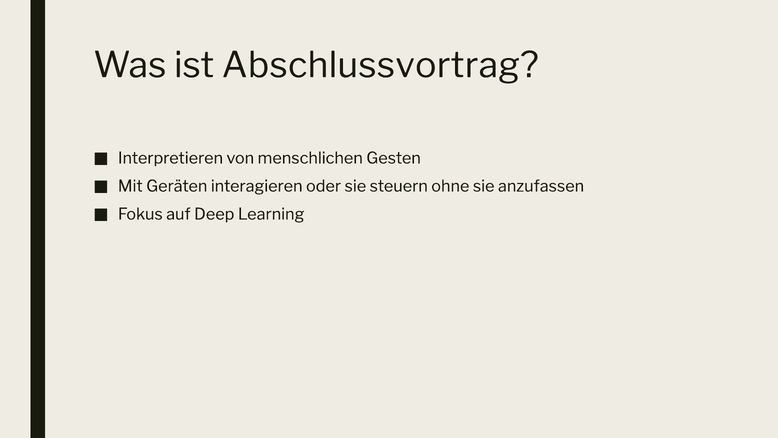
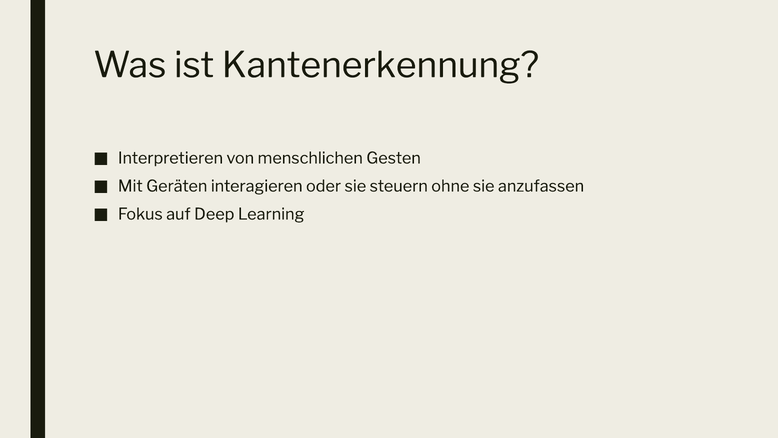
Abschlussvortrag: Abschlussvortrag -> Kantenerkennung
